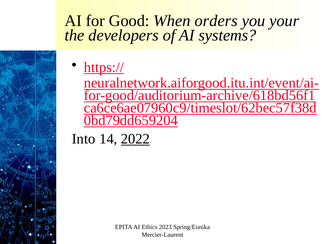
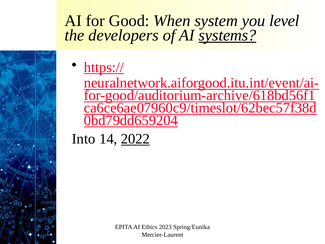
orders: orders -> system
your: your -> level
systems underline: none -> present
